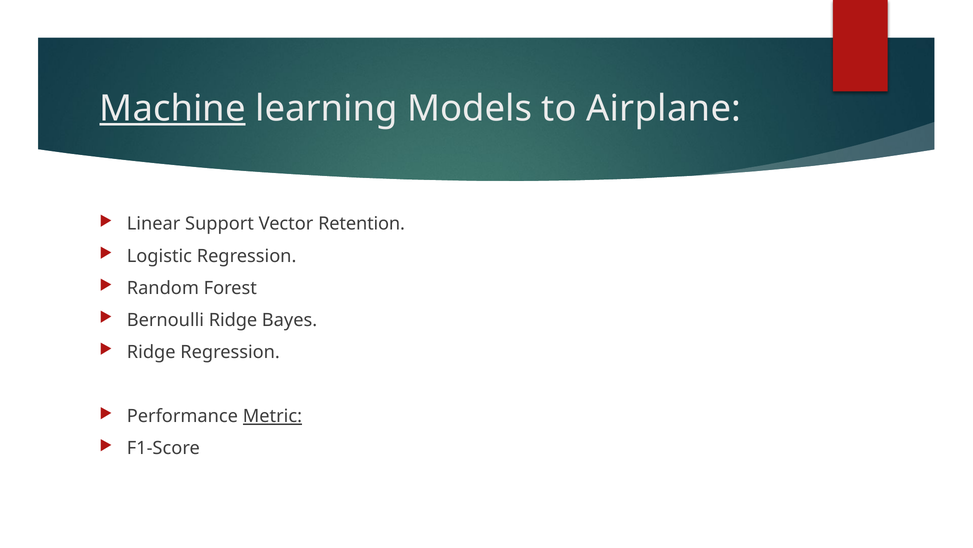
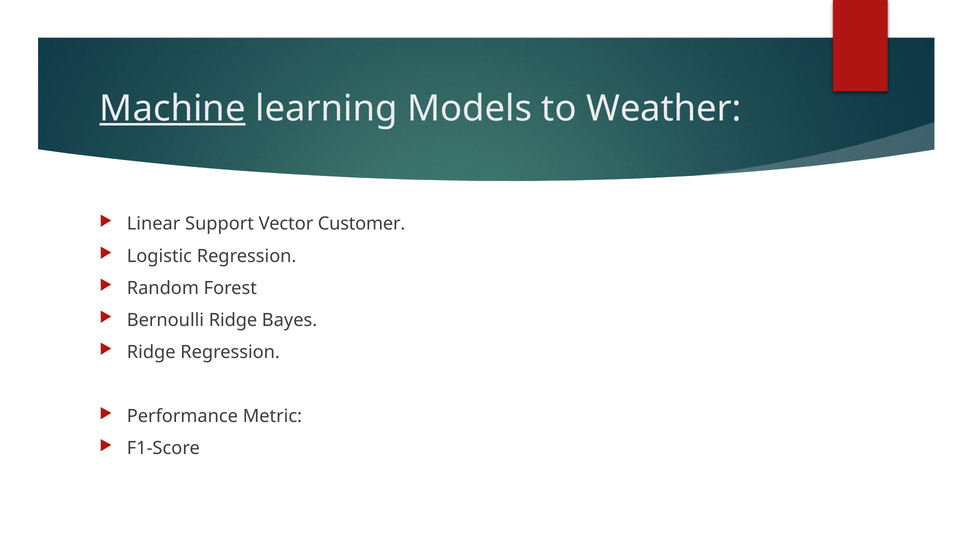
Airplane: Airplane -> Weather
Retention: Retention -> Customer
Metric underline: present -> none
